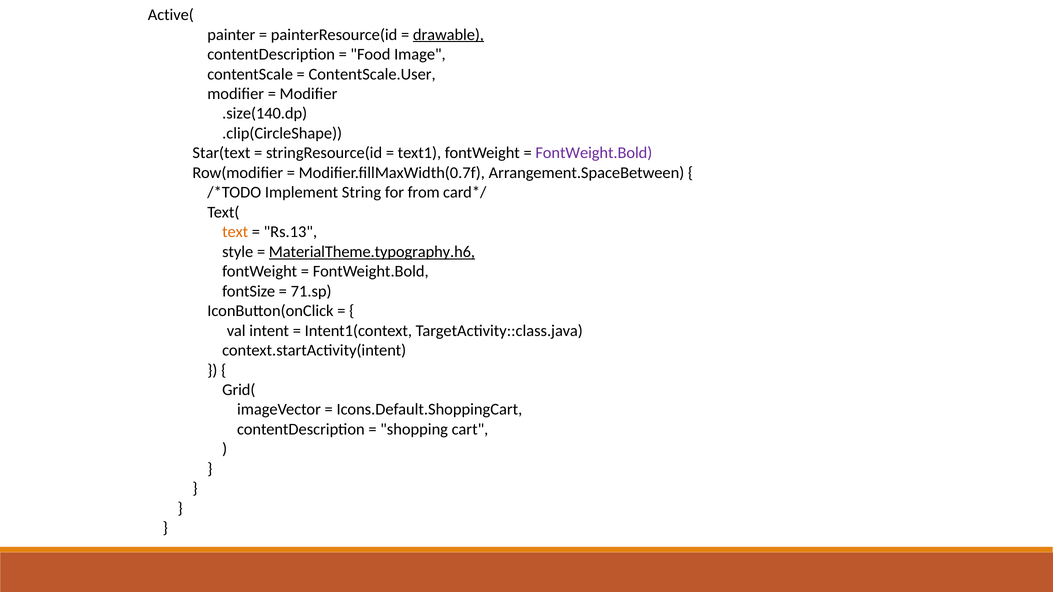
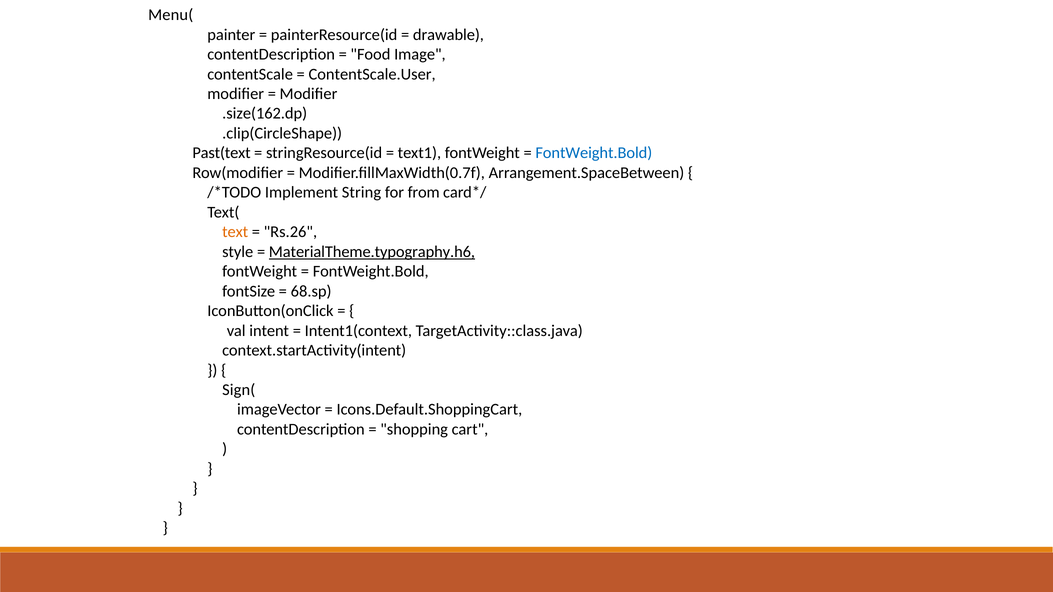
Active(: Active( -> Menu(
drawable underline: present -> none
.size(140.dp: .size(140.dp -> .size(162.dp
Star(text: Star(text -> Past(text
FontWeight.Bold at (594, 153) colour: purple -> blue
Rs.13: Rs.13 -> Rs.26
71.sp: 71.sp -> 68.sp
Grid(: Grid( -> Sign(
